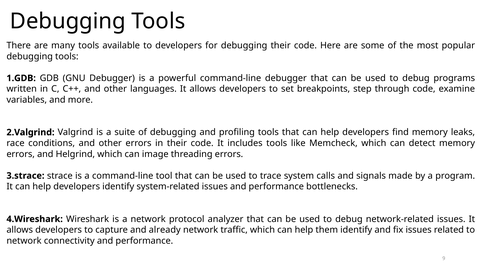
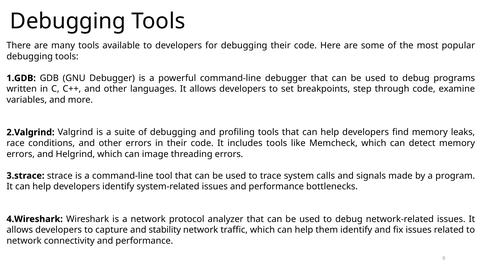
already: already -> stability
